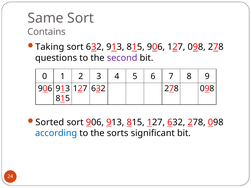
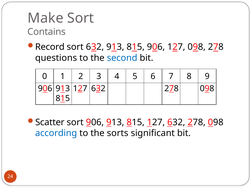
Same: Same -> Make
Taking: Taking -> Record
second colour: purple -> blue
Sorted: Sorted -> Scatter
